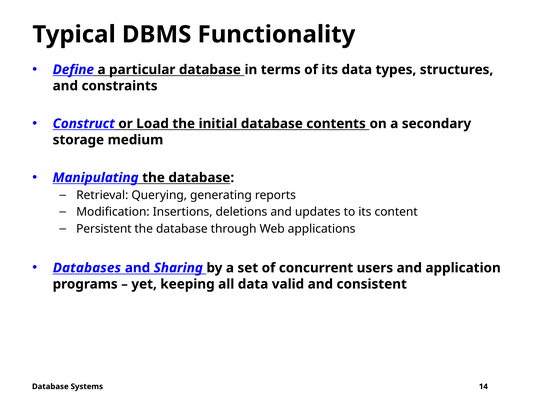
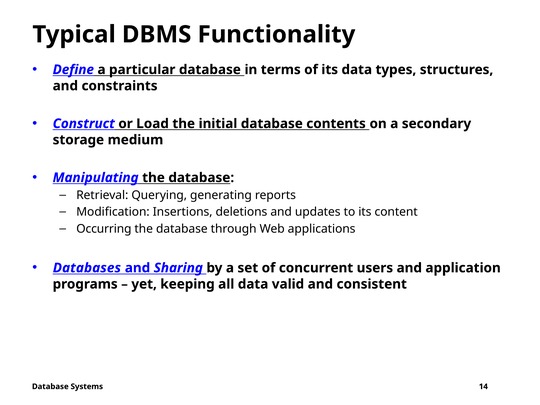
Persistent: Persistent -> Occurring
